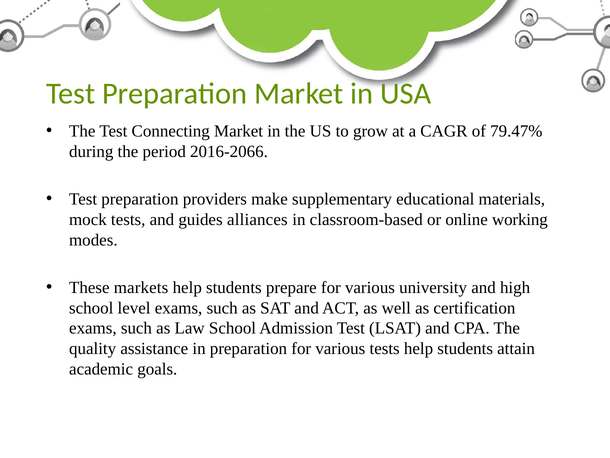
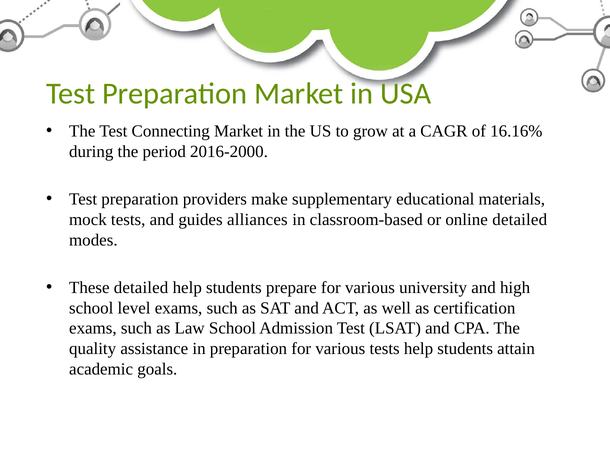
79.47%: 79.47% -> 16.16%
2016-2066: 2016-2066 -> 2016-2000
online working: working -> detailed
These markets: markets -> detailed
